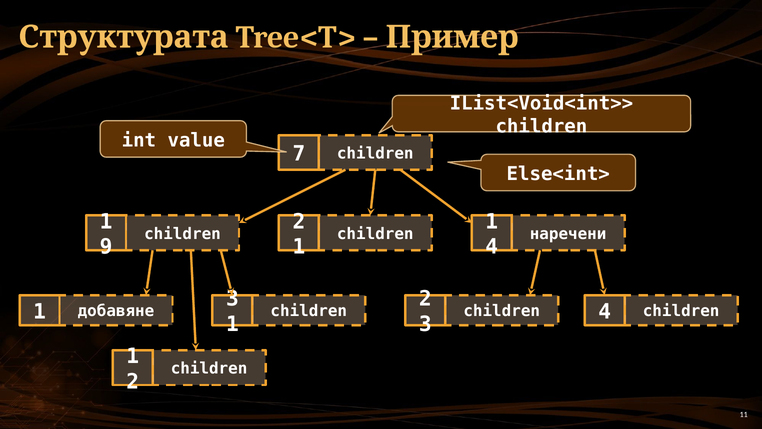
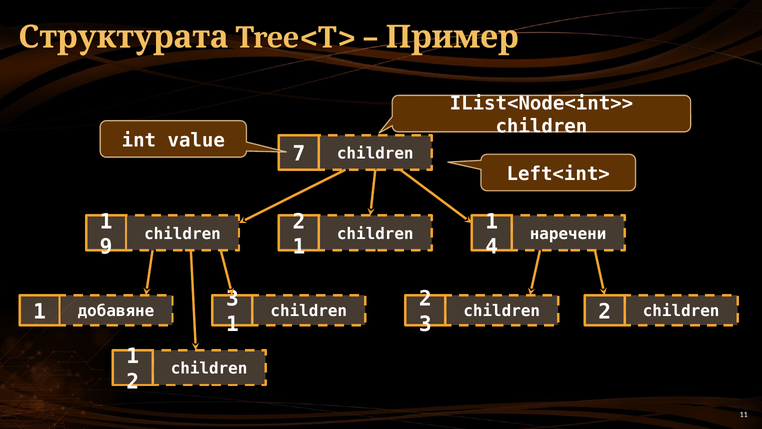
IList<Void<int>>: IList<Void<int>> -> IList<Node<int>>
Else<int>: Else<int> -> Left<int>
4 at (605, 311): 4 -> 2
